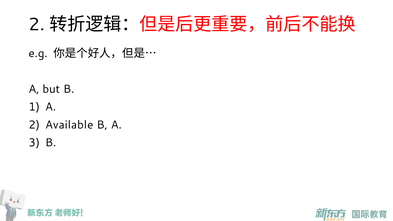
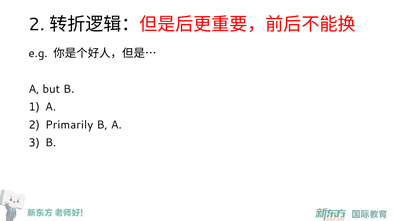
Available: Available -> Primarily
